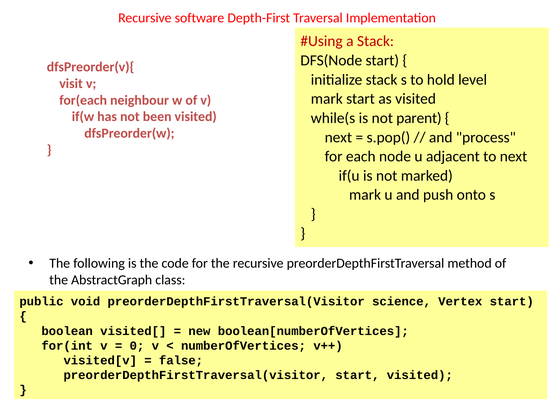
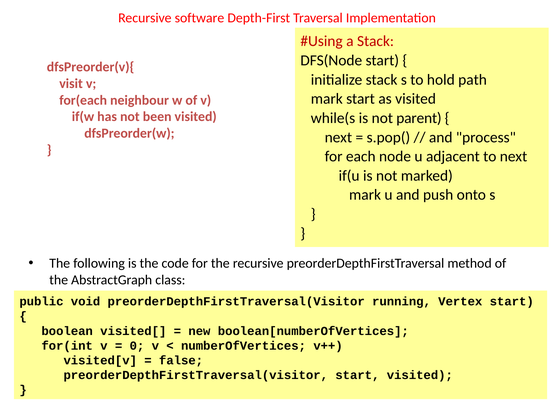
level: level -> path
science: science -> running
